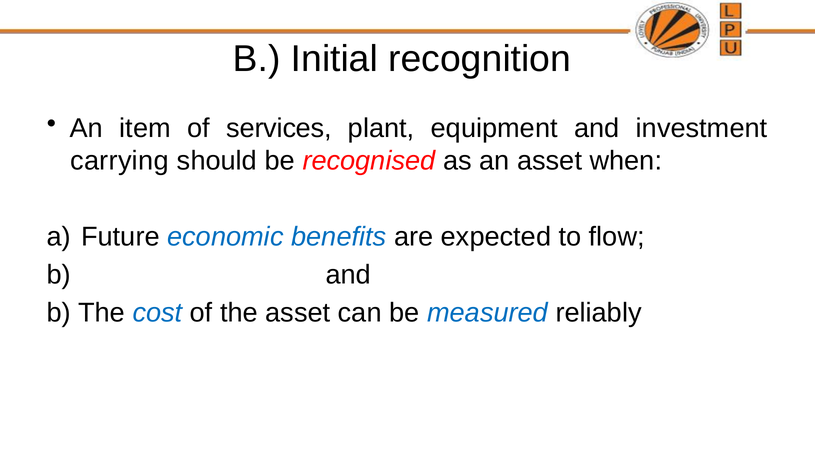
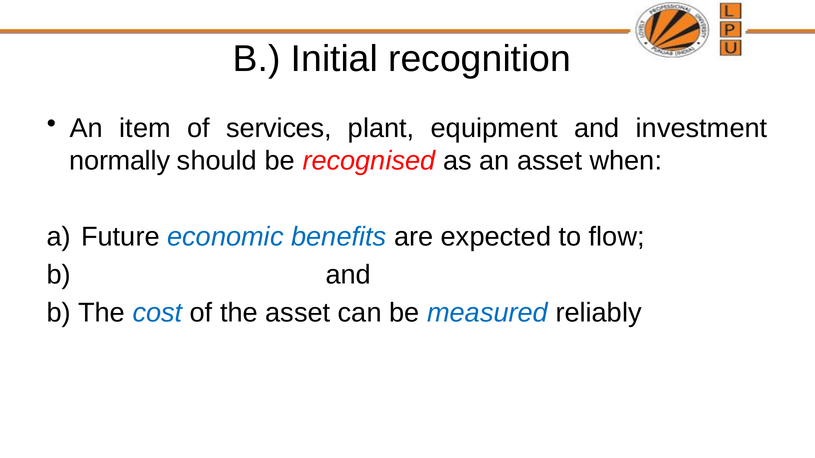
carrying: carrying -> normally
